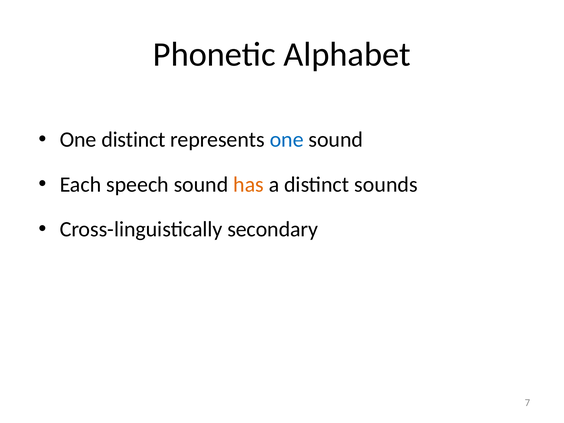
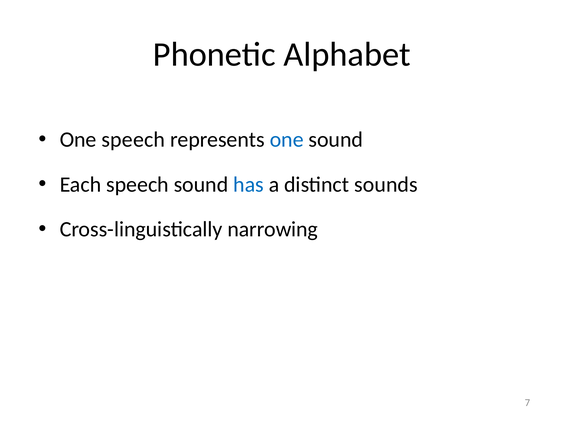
One distinct: distinct -> speech
has colour: orange -> blue
secondary: secondary -> narrowing
